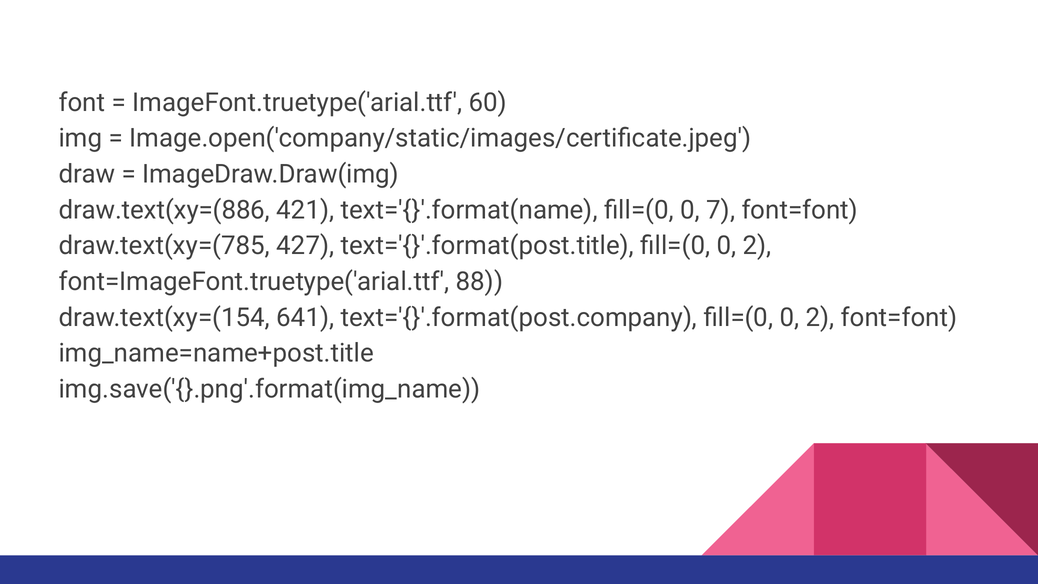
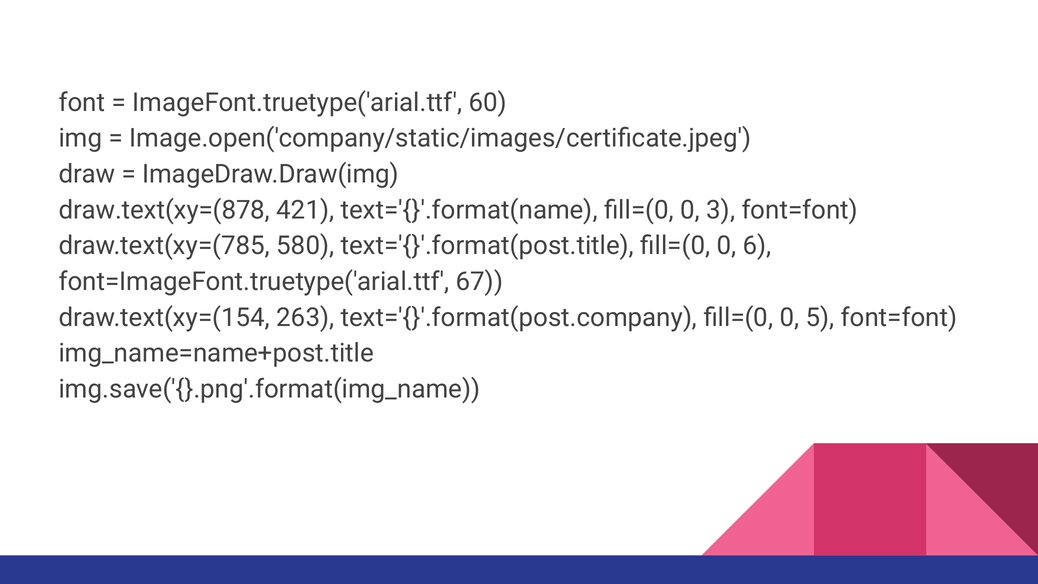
draw.text(xy=(886: draw.text(xy=(886 -> draw.text(xy=(878
7: 7 -> 3
427: 427 -> 580
text='{}'.format(post.title fill=(0 0 2: 2 -> 6
88: 88 -> 67
641: 641 -> 263
text='{}'.format(post.company fill=(0 0 2: 2 -> 5
